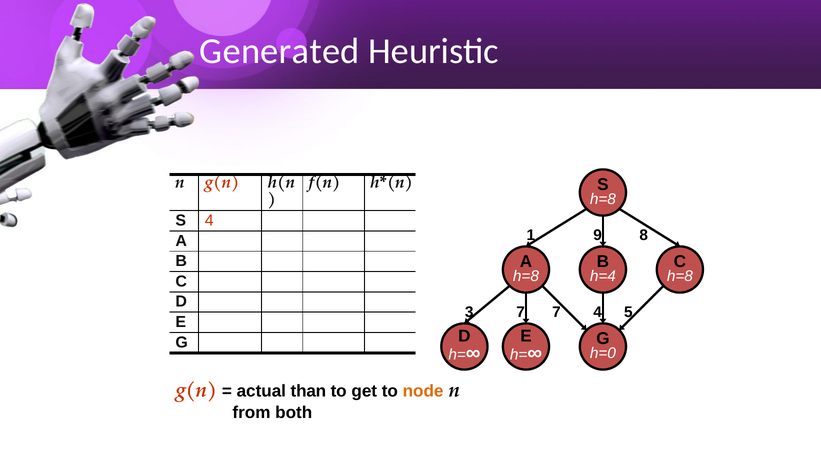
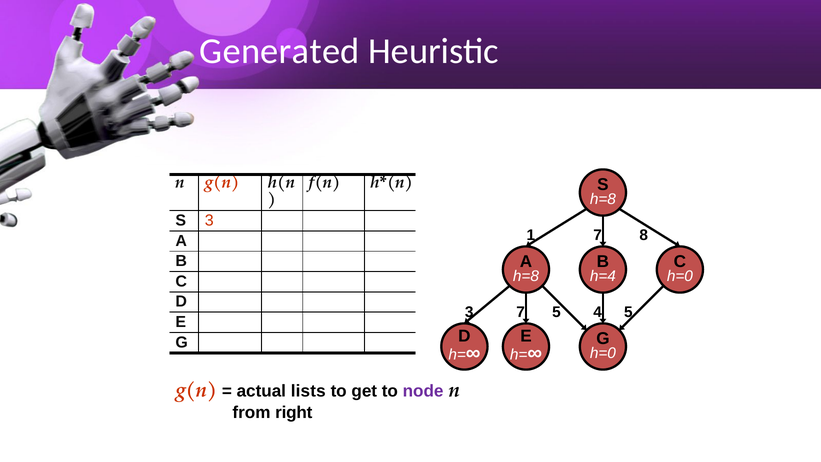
S 4: 4 -> 3
1 9: 9 -> 7
h=8 at (680, 276): h=8 -> h=0
7 at (556, 312): 7 -> 5
than: than -> lists
node colour: orange -> purple
both: both -> right
